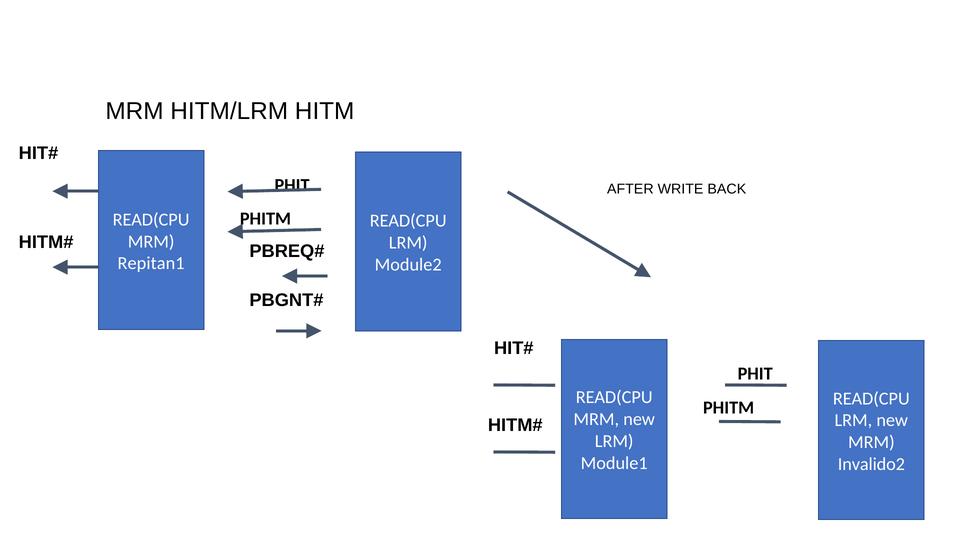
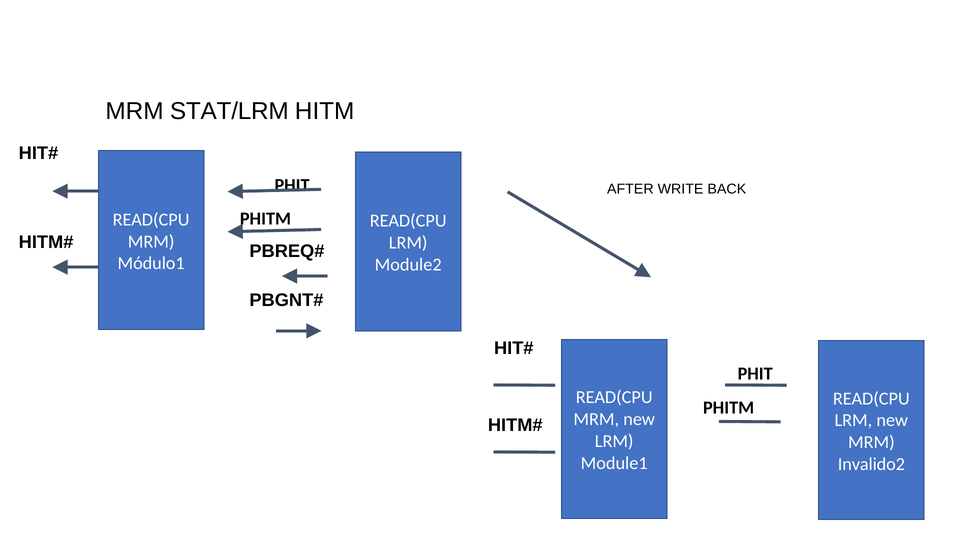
HITM/LRM: HITM/LRM -> STAT/LRM
Repitan1: Repitan1 -> Módulo1
